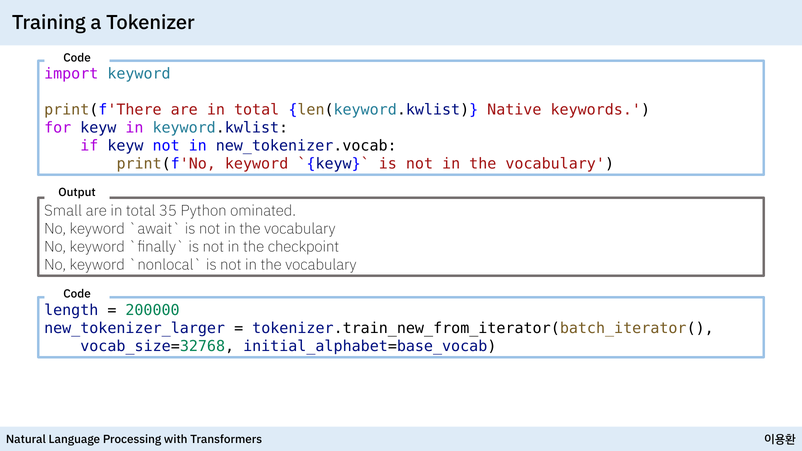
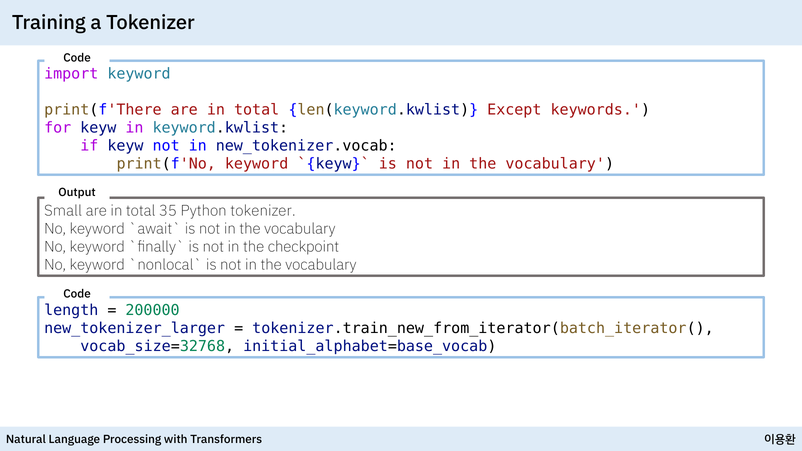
Native: Native -> Except
Python ominated: ominated -> tokenizer
